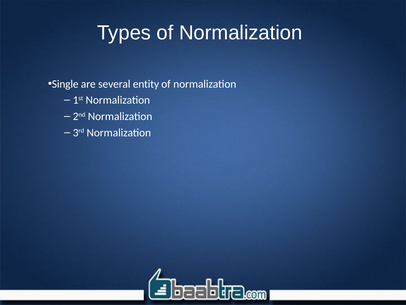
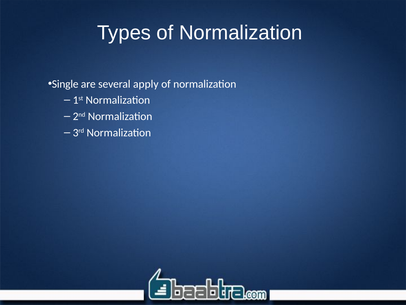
entity: entity -> apply
